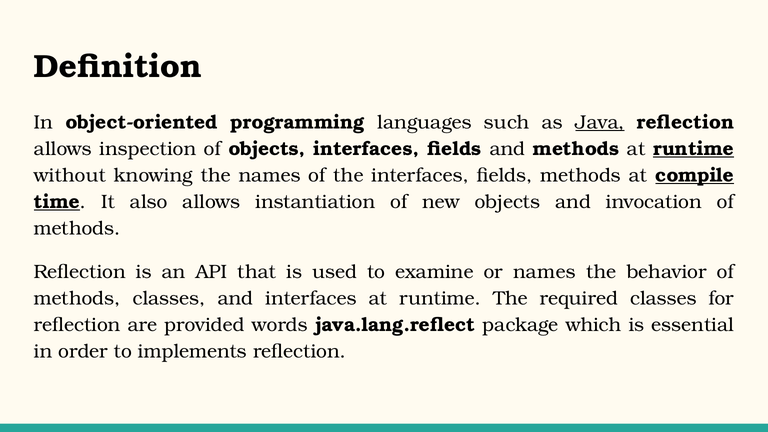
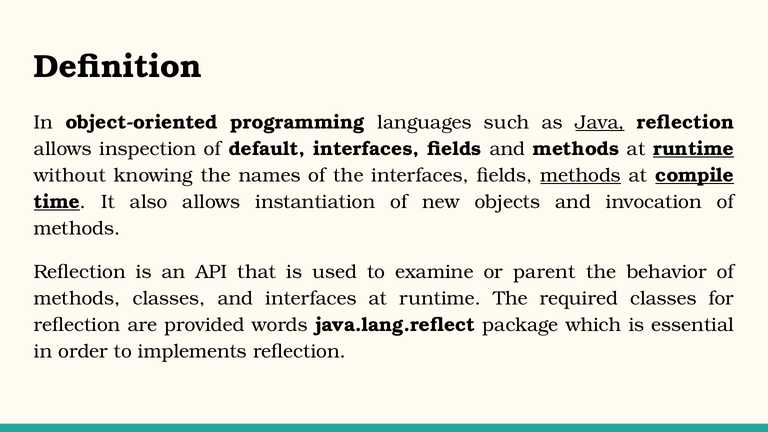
of objects: objects -> default
methods at (581, 175) underline: none -> present
or names: names -> parent
